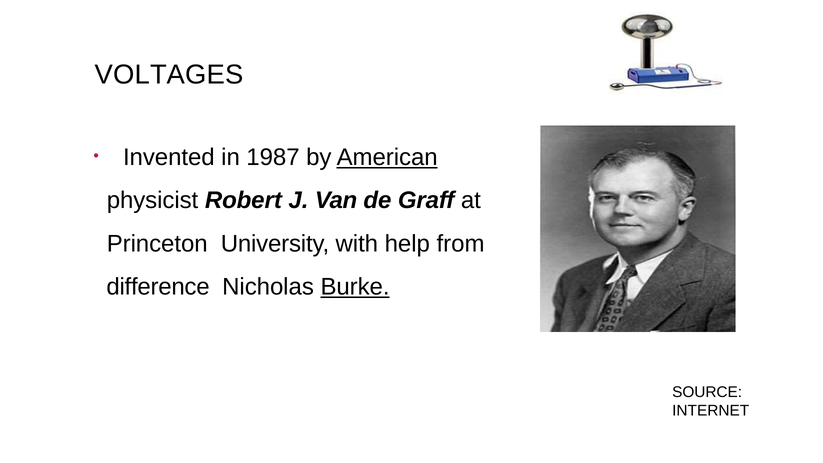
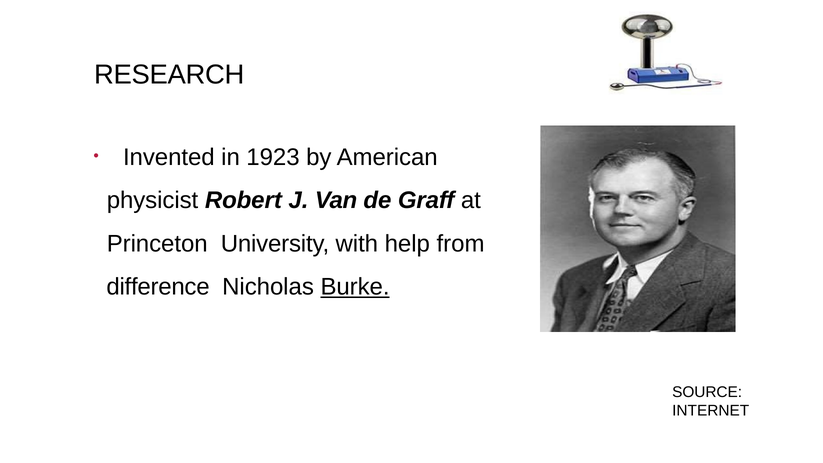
VOLTAGES: VOLTAGES -> RESEARCH
1987: 1987 -> 1923
American underline: present -> none
